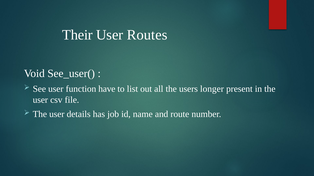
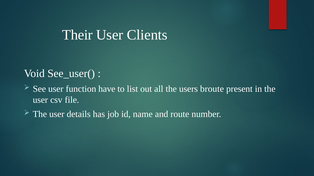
Routes: Routes -> Clients
longer: longer -> broute
